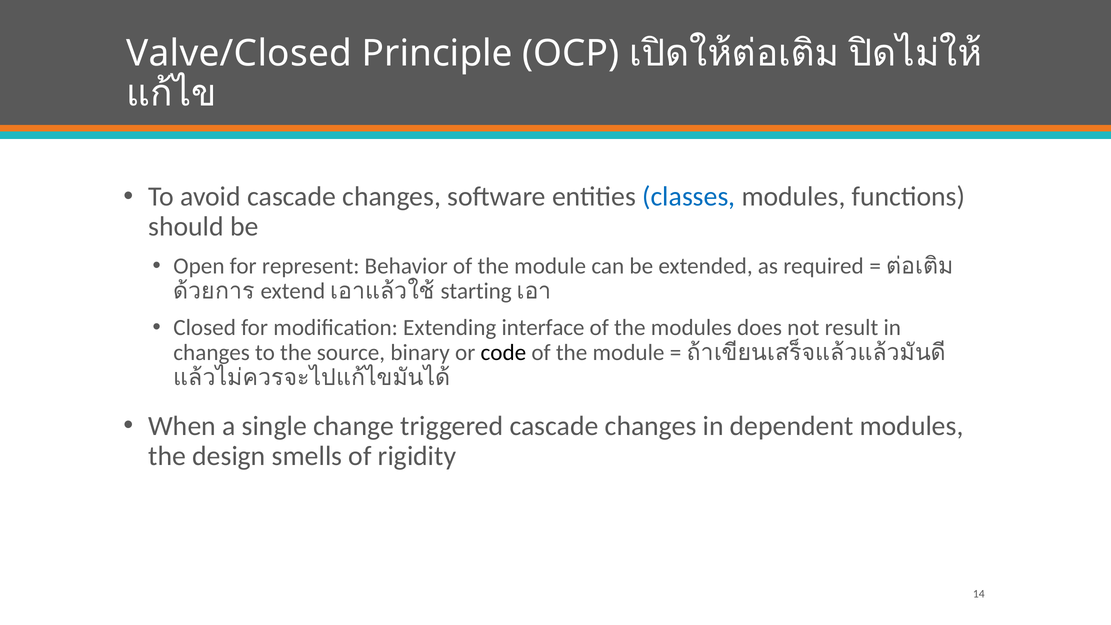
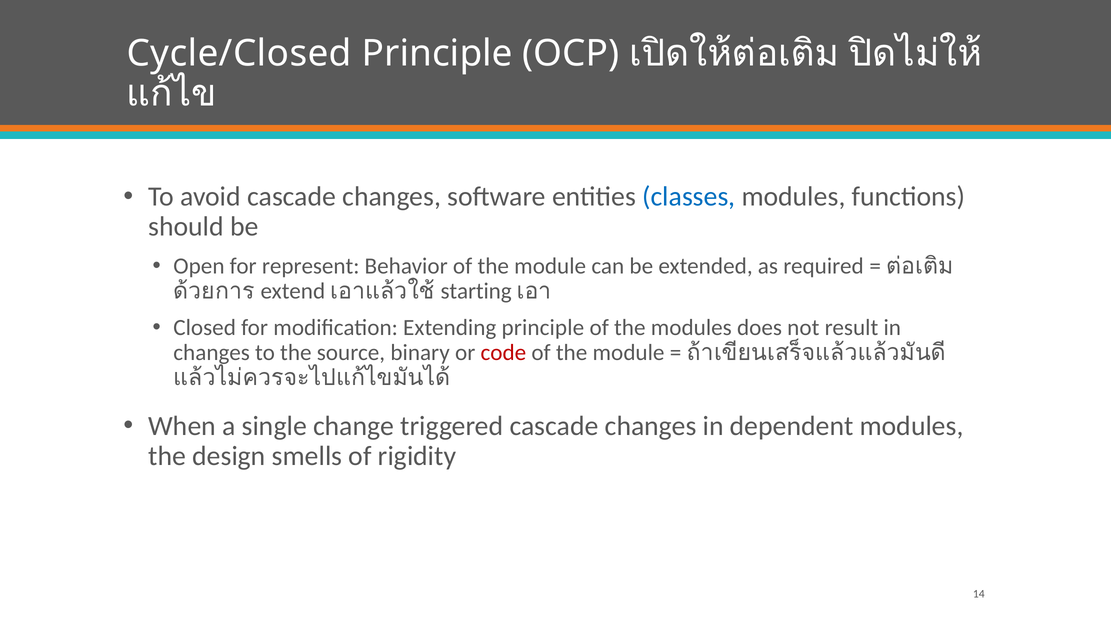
Valve/Closed: Valve/Closed -> Cycle/Closed
Extending interface: interface -> principle
code colour: black -> red
